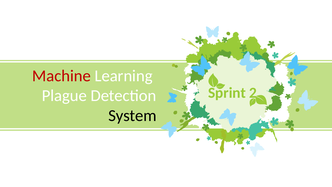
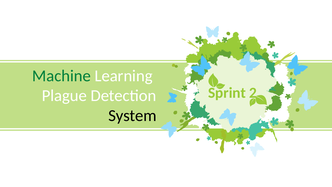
Machine colour: red -> green
